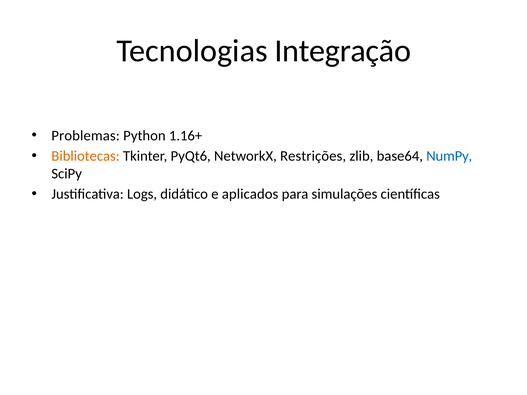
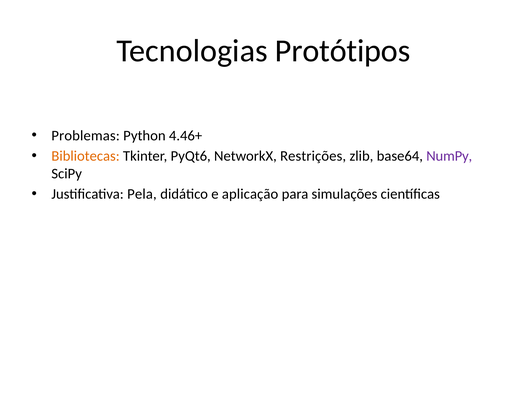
Integração: Integração -> Protótipos
1.16+: 1.16+ -> 4.46+
NumPy colour: blue -> purple
Logs: Logs -> Pela
aplicados: aplicados -> aplicação
